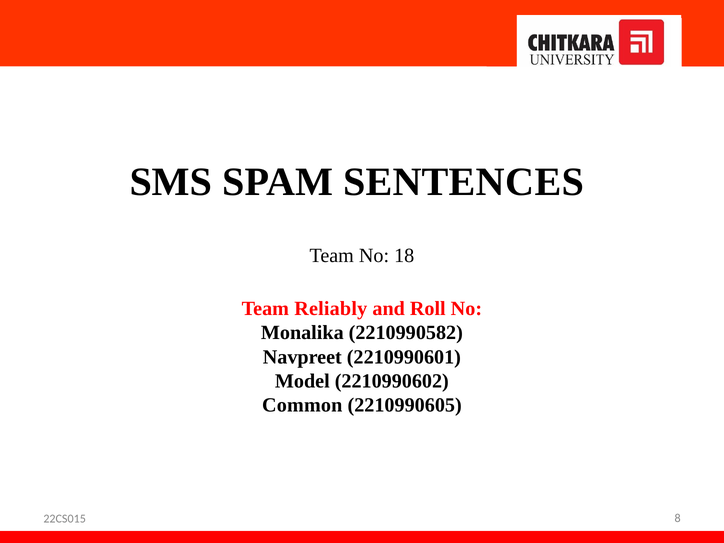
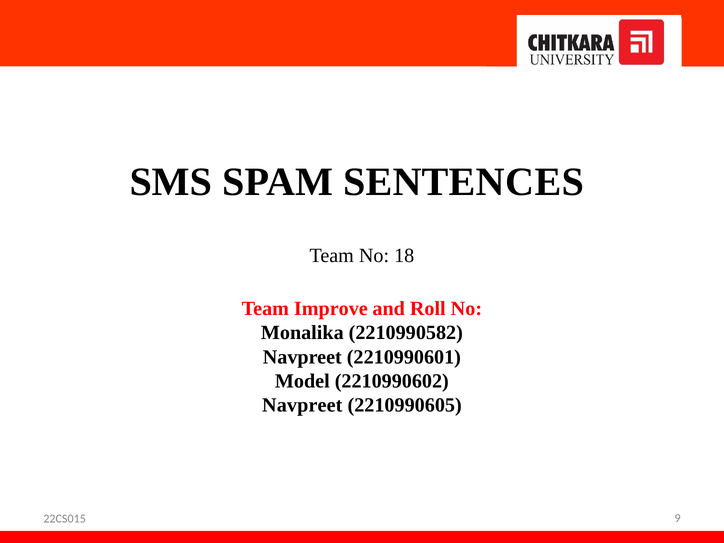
Reliably: Reliably -> Improve
Common at (302, 405): Common -> Navpreet
8: 8 -> 9
